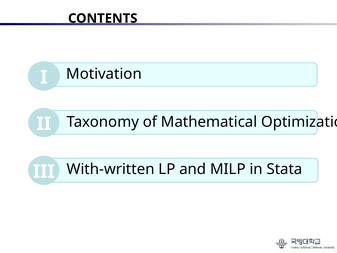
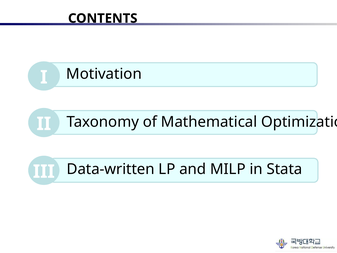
With-written: With-written -> Data-written
